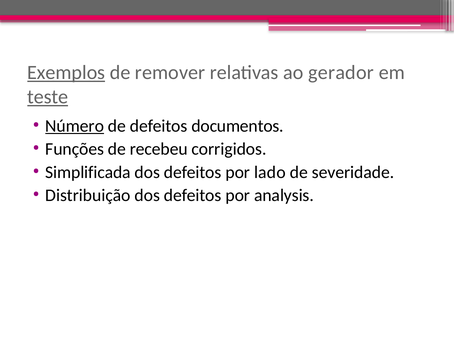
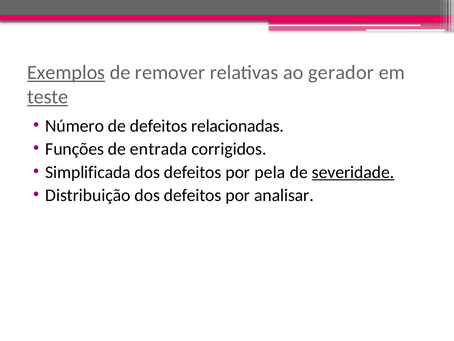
Número underline: present -> none
documentos: documentos -> relacionadas
recebeu: recebeu -> entrada
lado: lado -> pela
severidade underline: none -> present
analysis: analysis -> analisar
